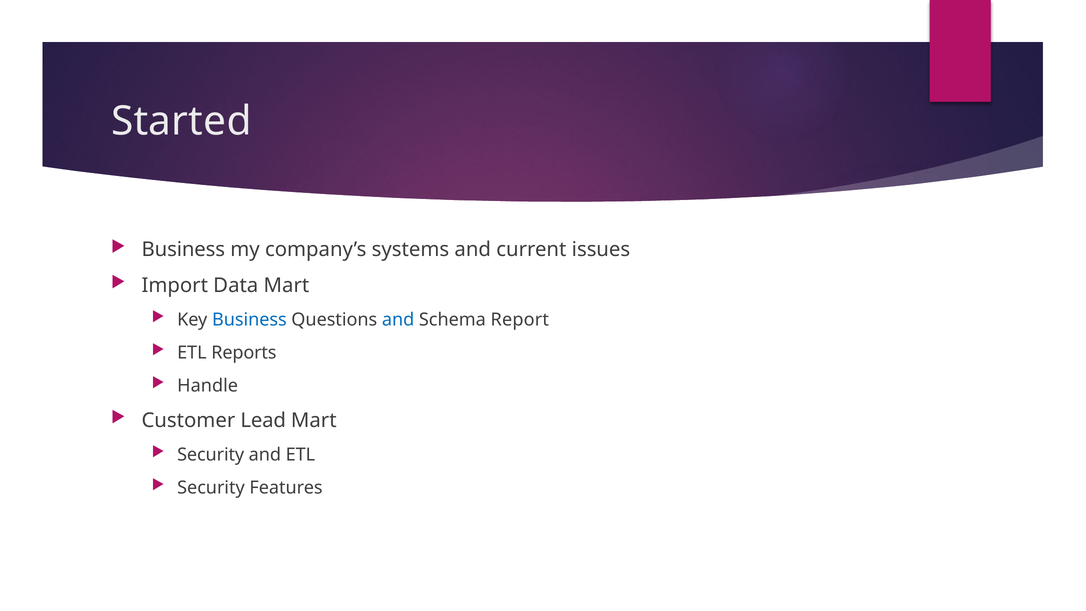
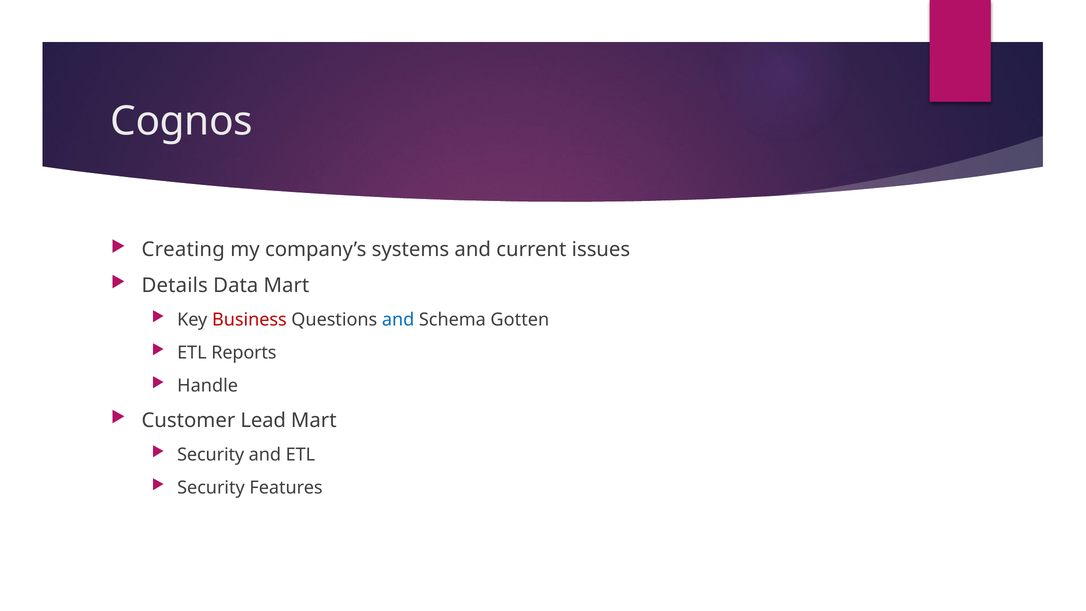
Started: Started -> Cognos
Business at (183, 250): Business -> Creating
Import: Import -> Details
Business at (249, 320) colour: blue -> red
Report: Report -> Gotten
